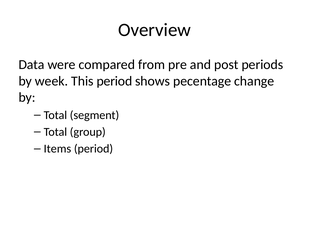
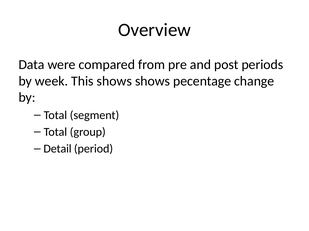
This period: period -> shows
Items: Items -> Detail
